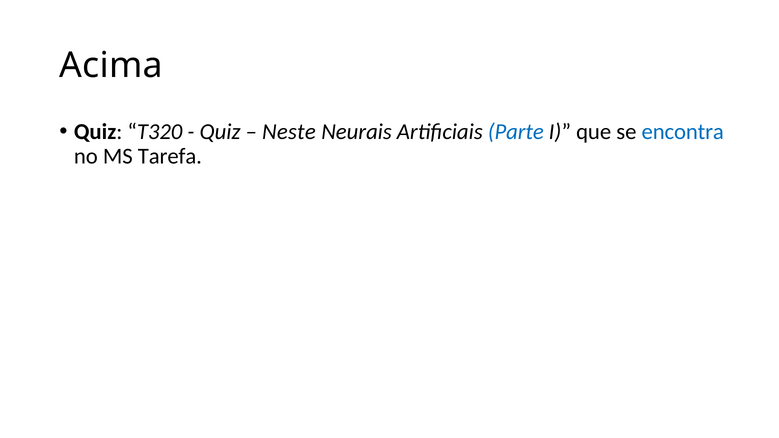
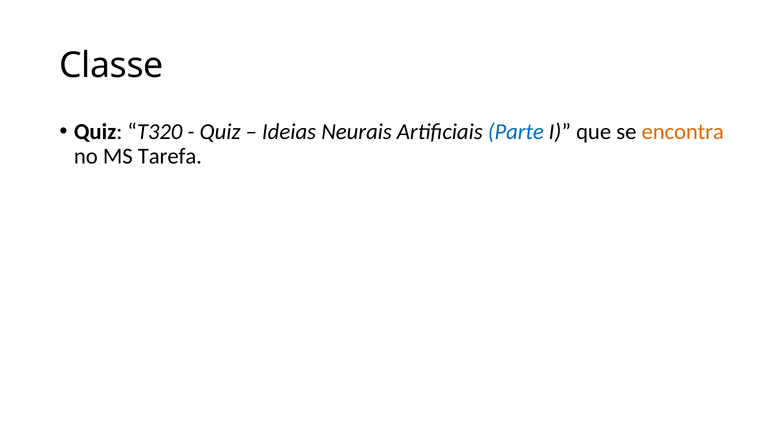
Acima: Acima -> Classe
Neste: Neste -> Ideias
encontra colour: blue -> orange
